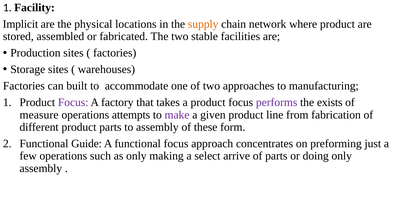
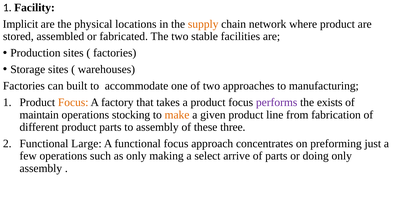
Focus at (73, 102) colour: purple -> orange
measure: measure -> maintain
attempts: attempts -> stocking
make colour: purple -> orange
form: form -> three
Guide: Guide -> Large
